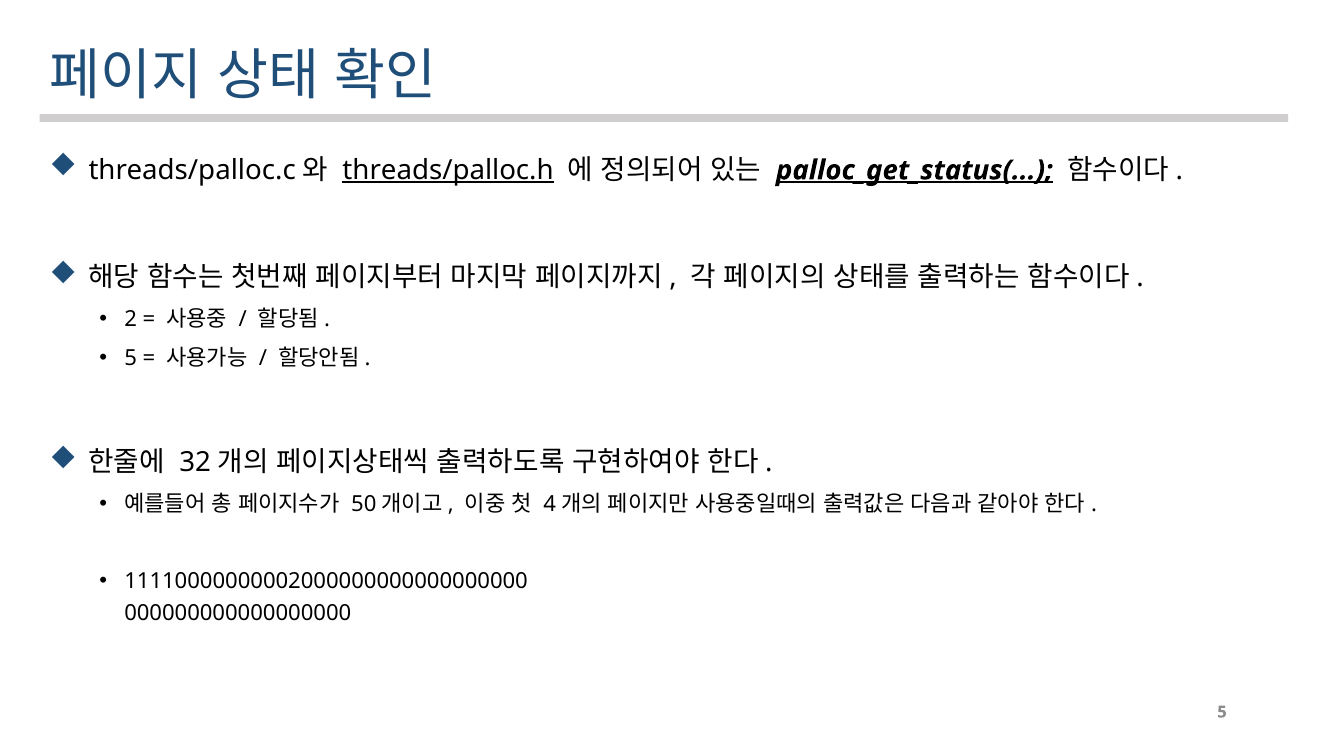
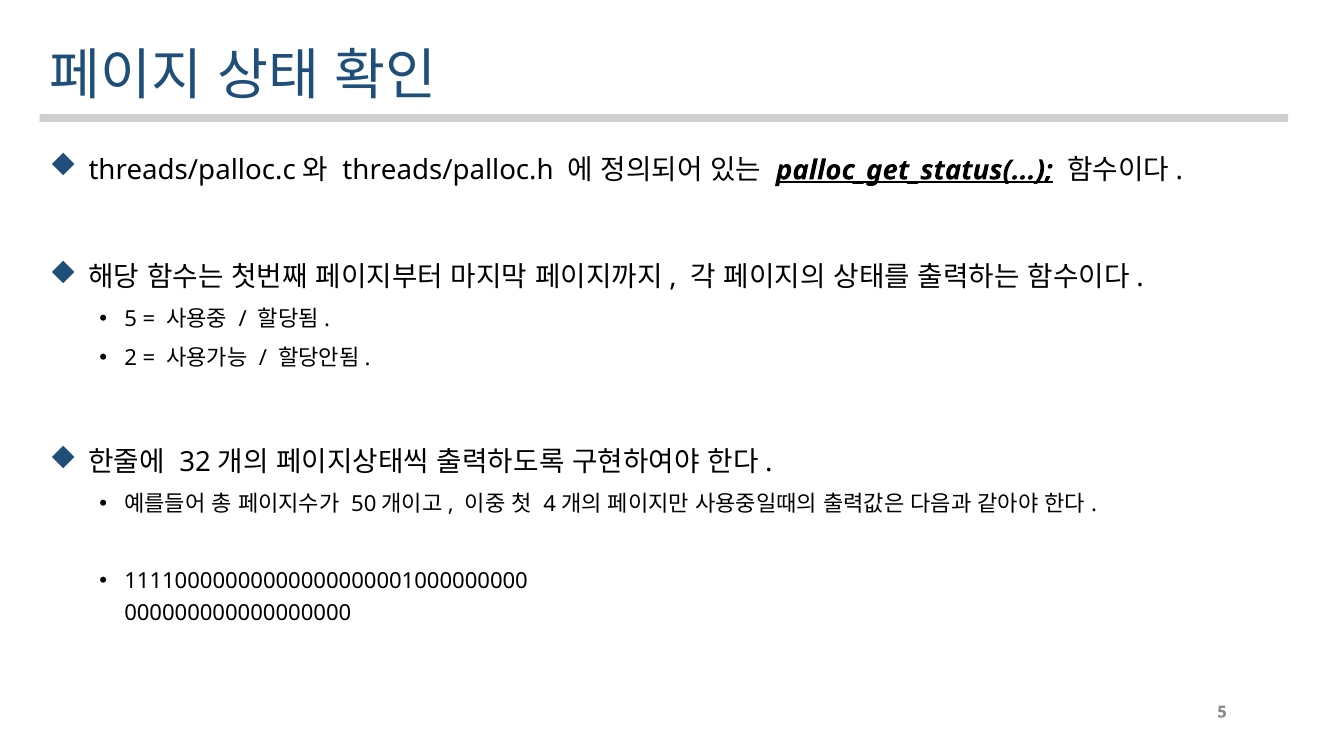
threads/palloc.h underline: present -> none
2 at (131, 319): 2 -> 5
5 at (131, 358): 5 -> 2
11110000000002000000000000000000: 11110000000002000000000000000000 -> 11110000000000000000001000000000
